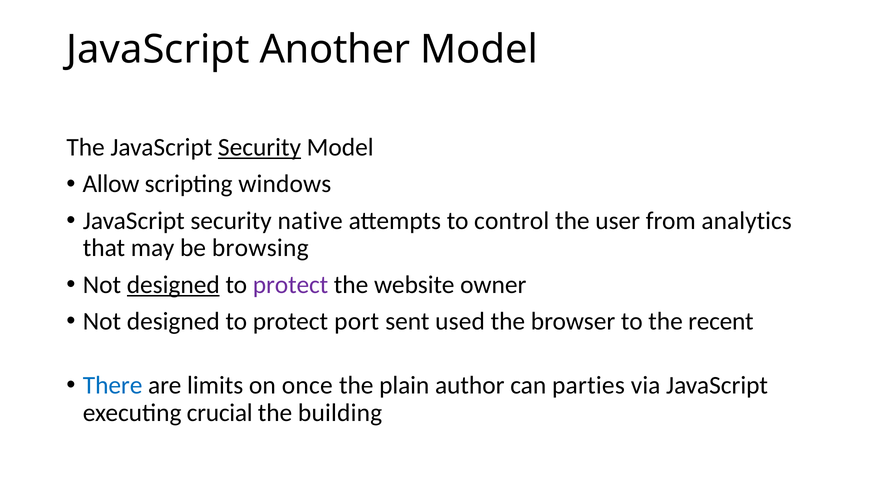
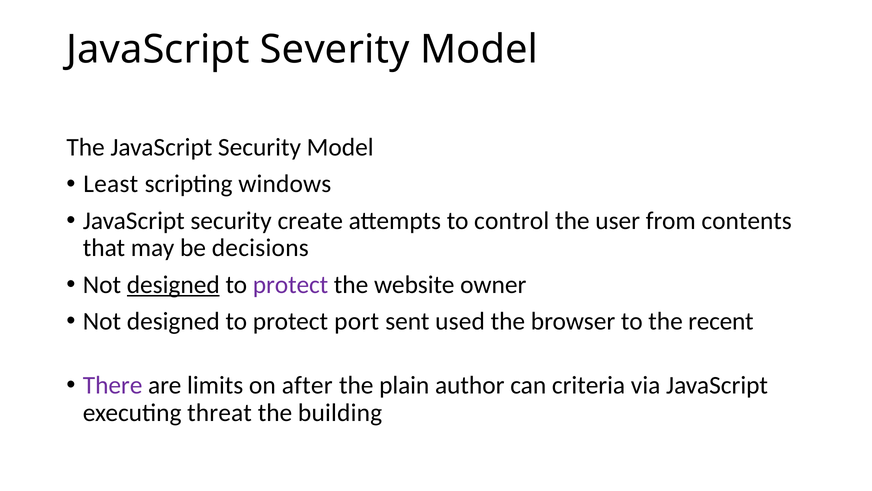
Another: Another -> Severity
Security at (259, 147) underline: present -> none
Allow: Allow -> Least
native: native -> create
analytics: analytics -> contents
browsing: browsing -> decisions
There colour: blue -> purple
once: once -> after
parties: parties -> criteria
crucial: crucial -> threat
